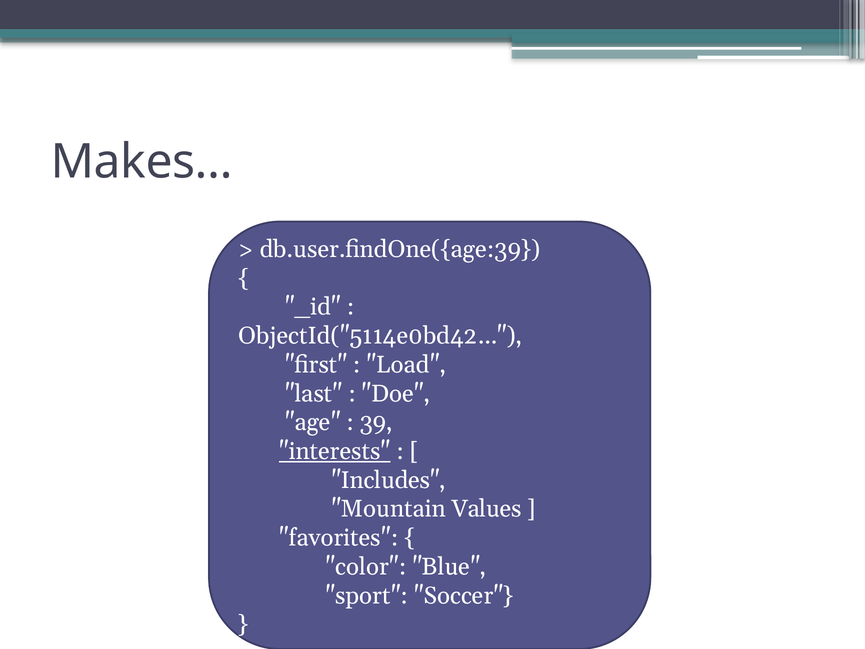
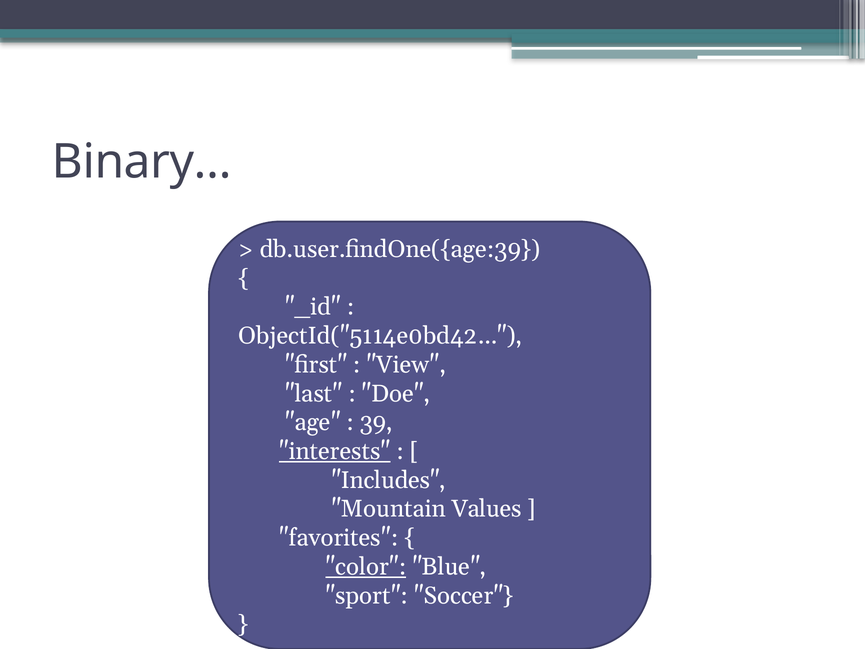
Makes…: Makes… -> Binary…
Load: Load -> View
color underline: none -> present
